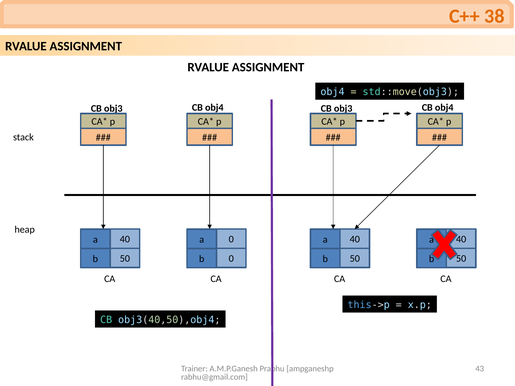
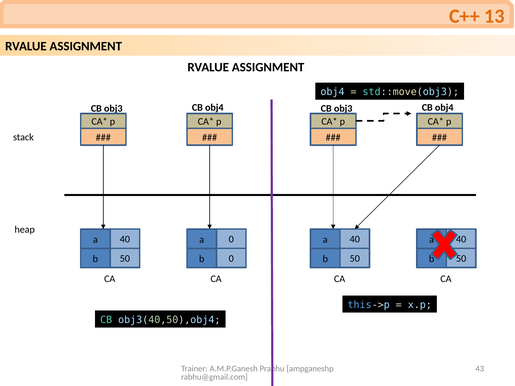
38: 38 -> 13
